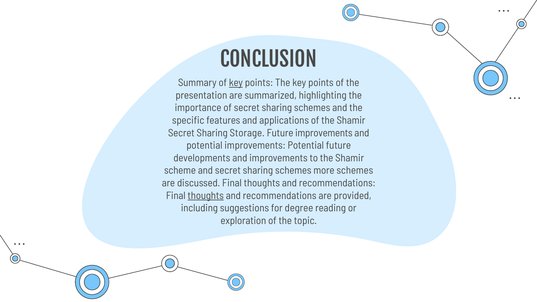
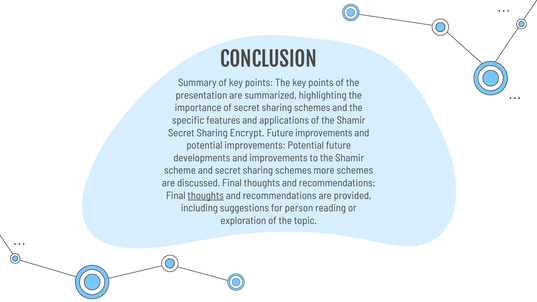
key at (236, 83) underline: present -> none
Storage: Storage -> Encrypt
degree: degree -> person
